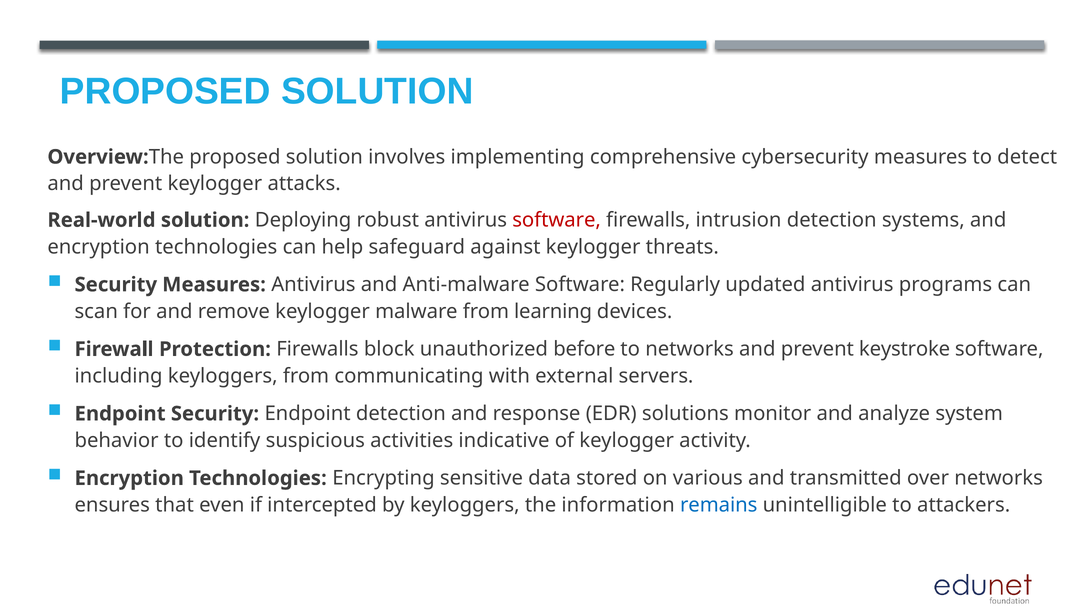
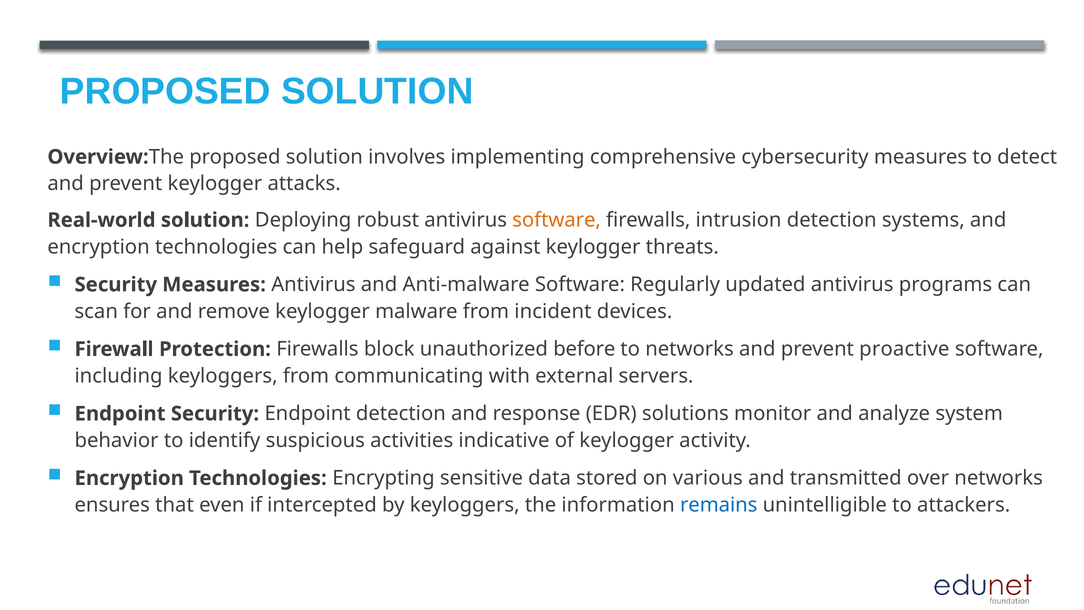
software at (557, 220) colour: red -> orange
learning: learning -> incident
keystroke: keystroke -> proactive
